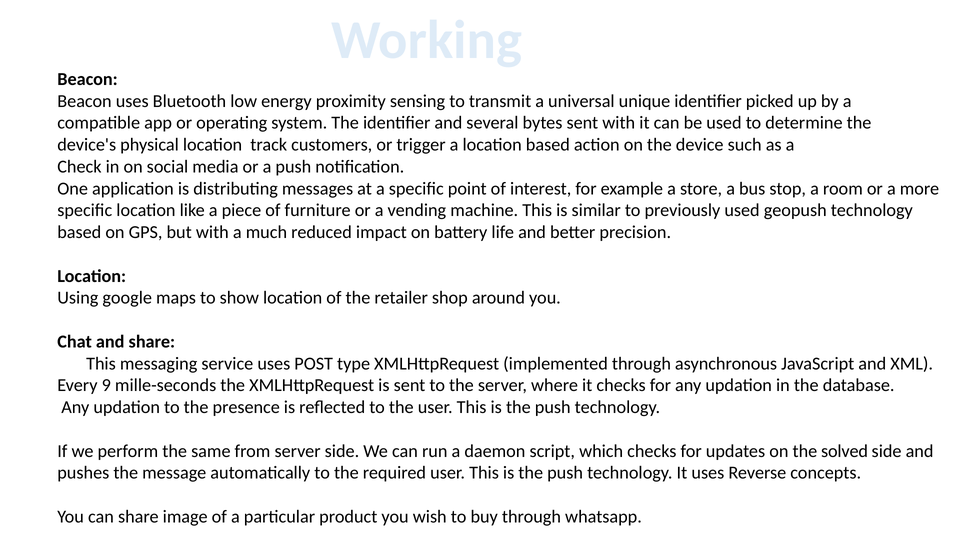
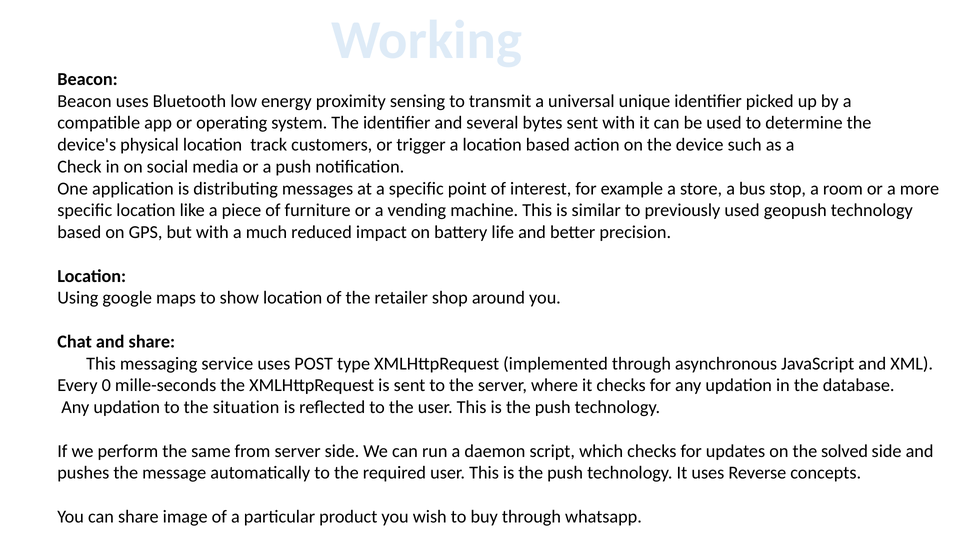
9: 9 -> 0
presence: presence -> situation
